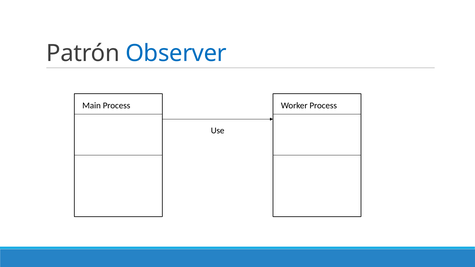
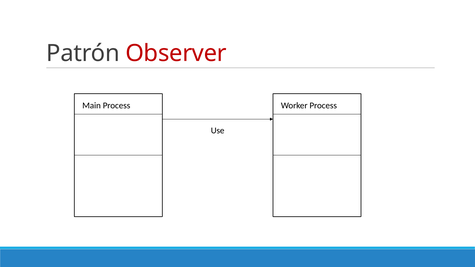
Observer colour: blue -> red
